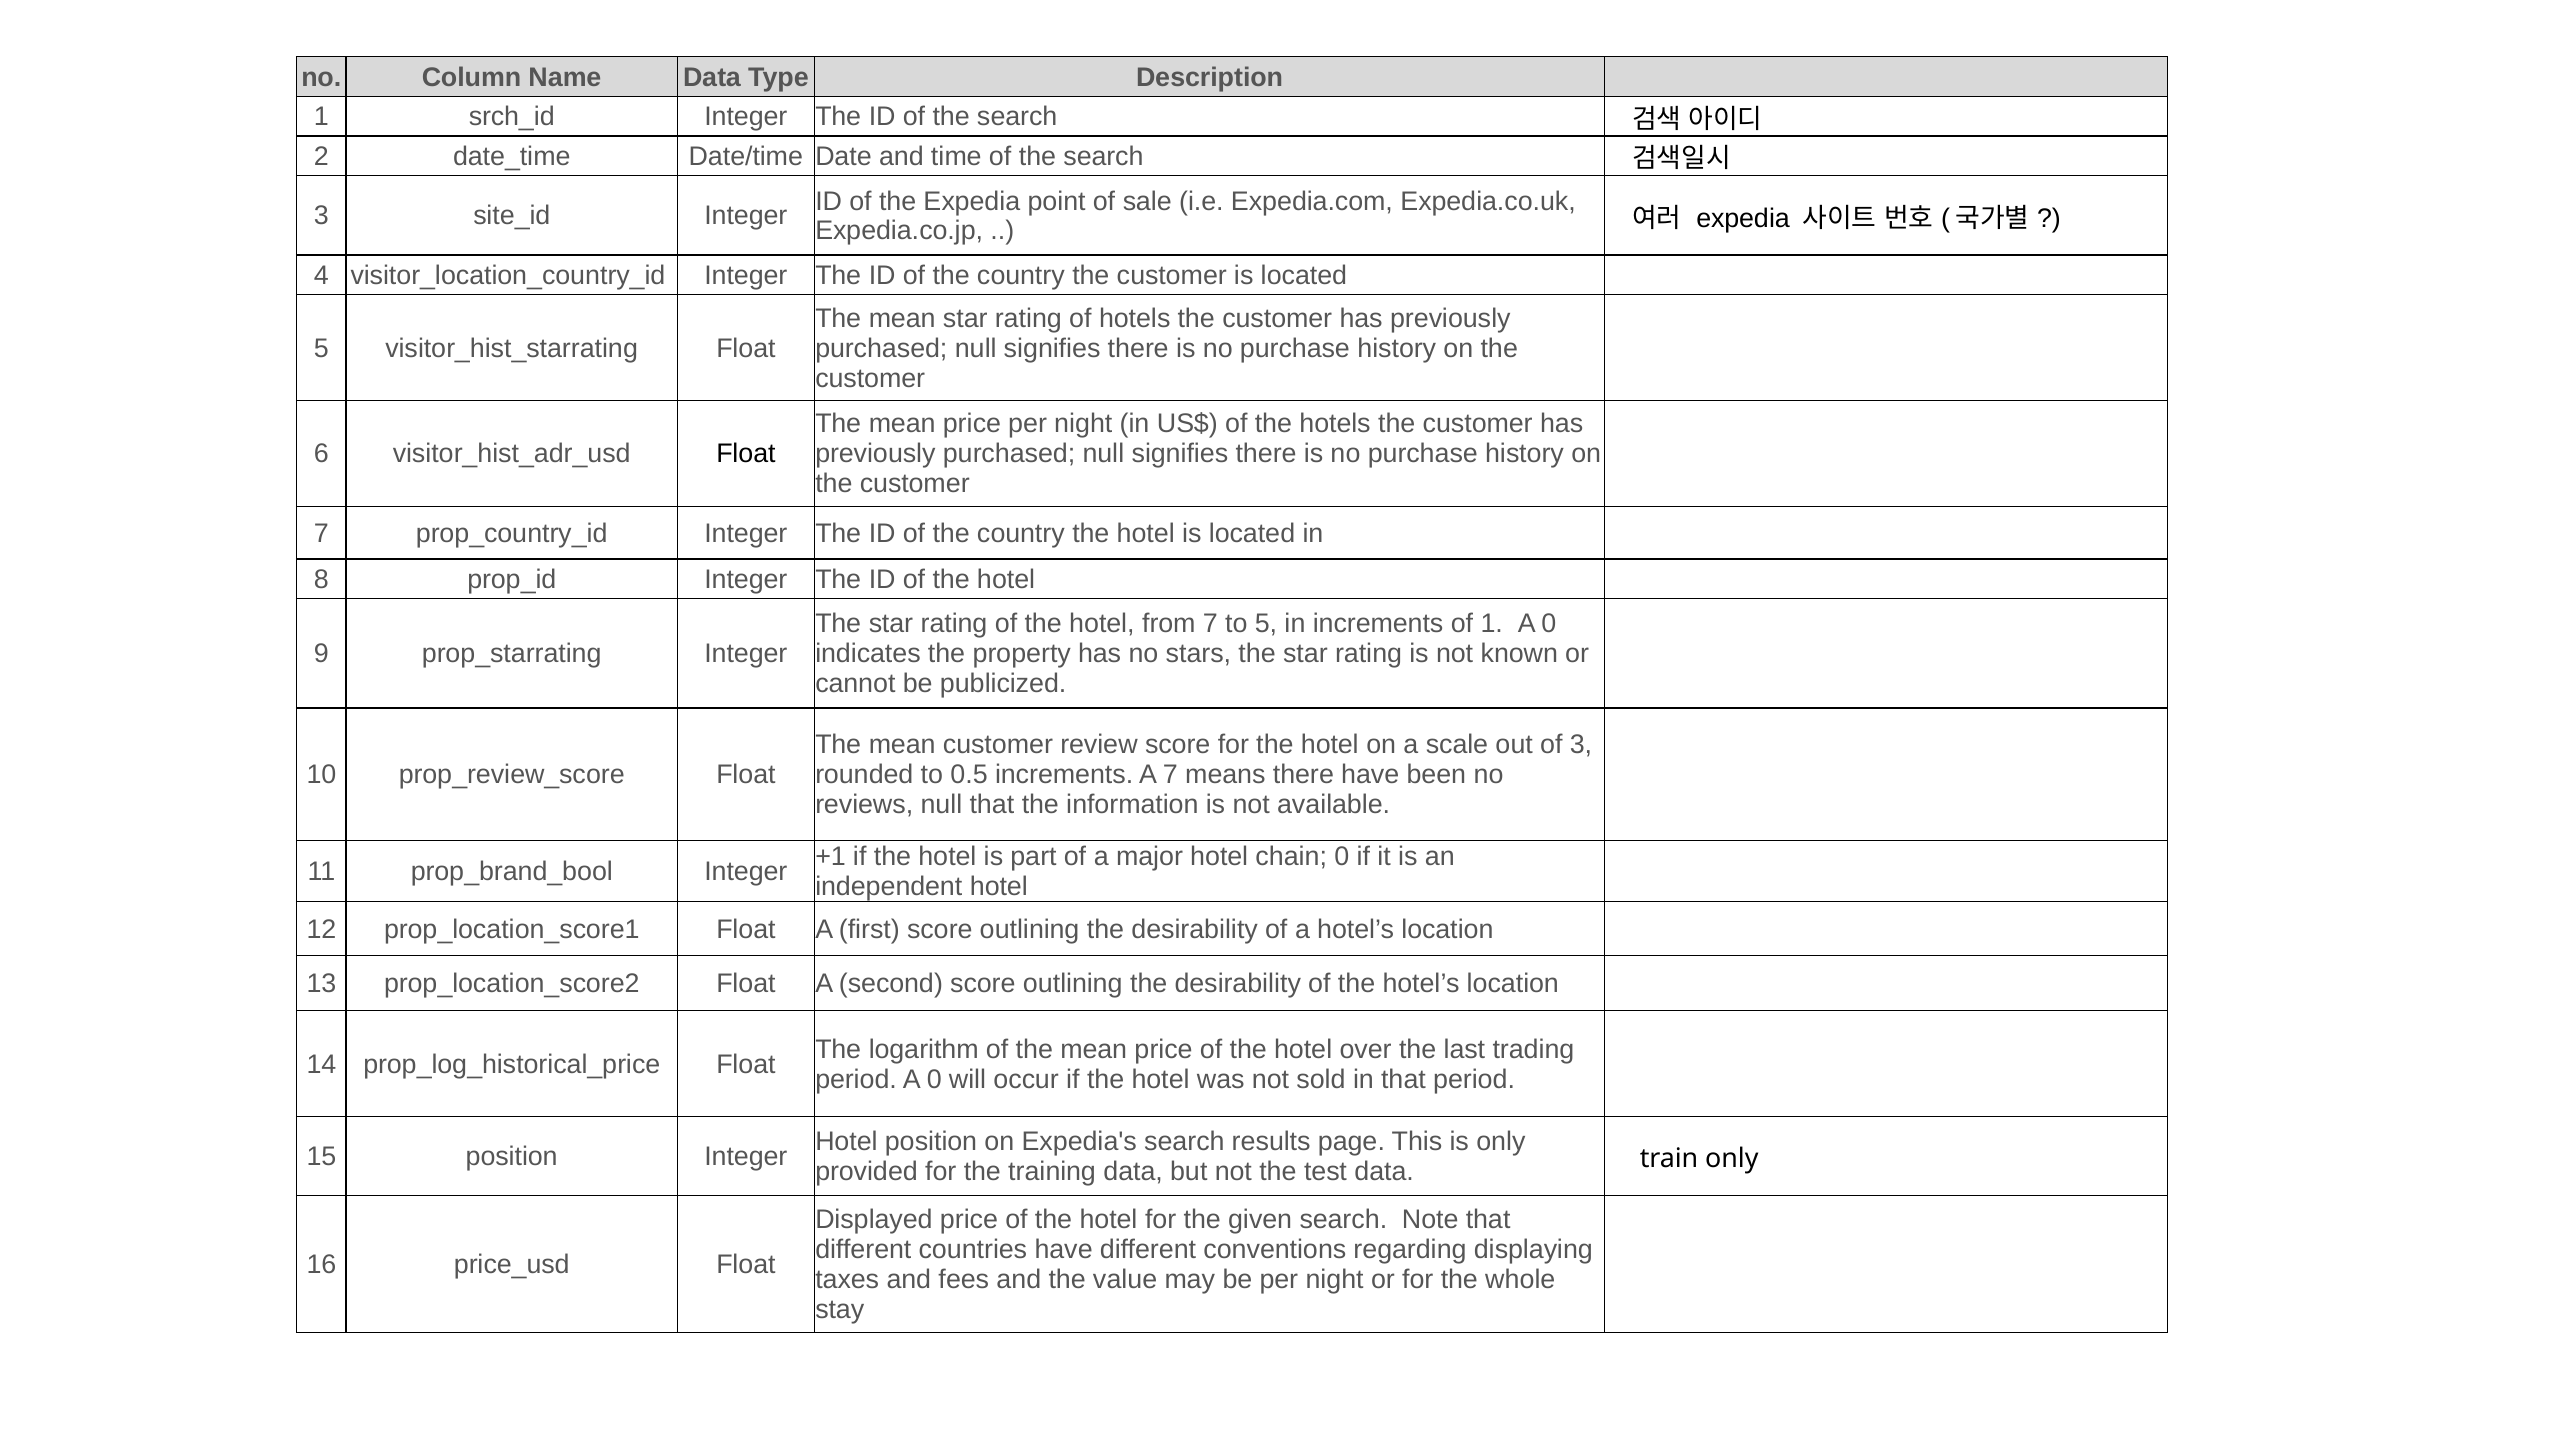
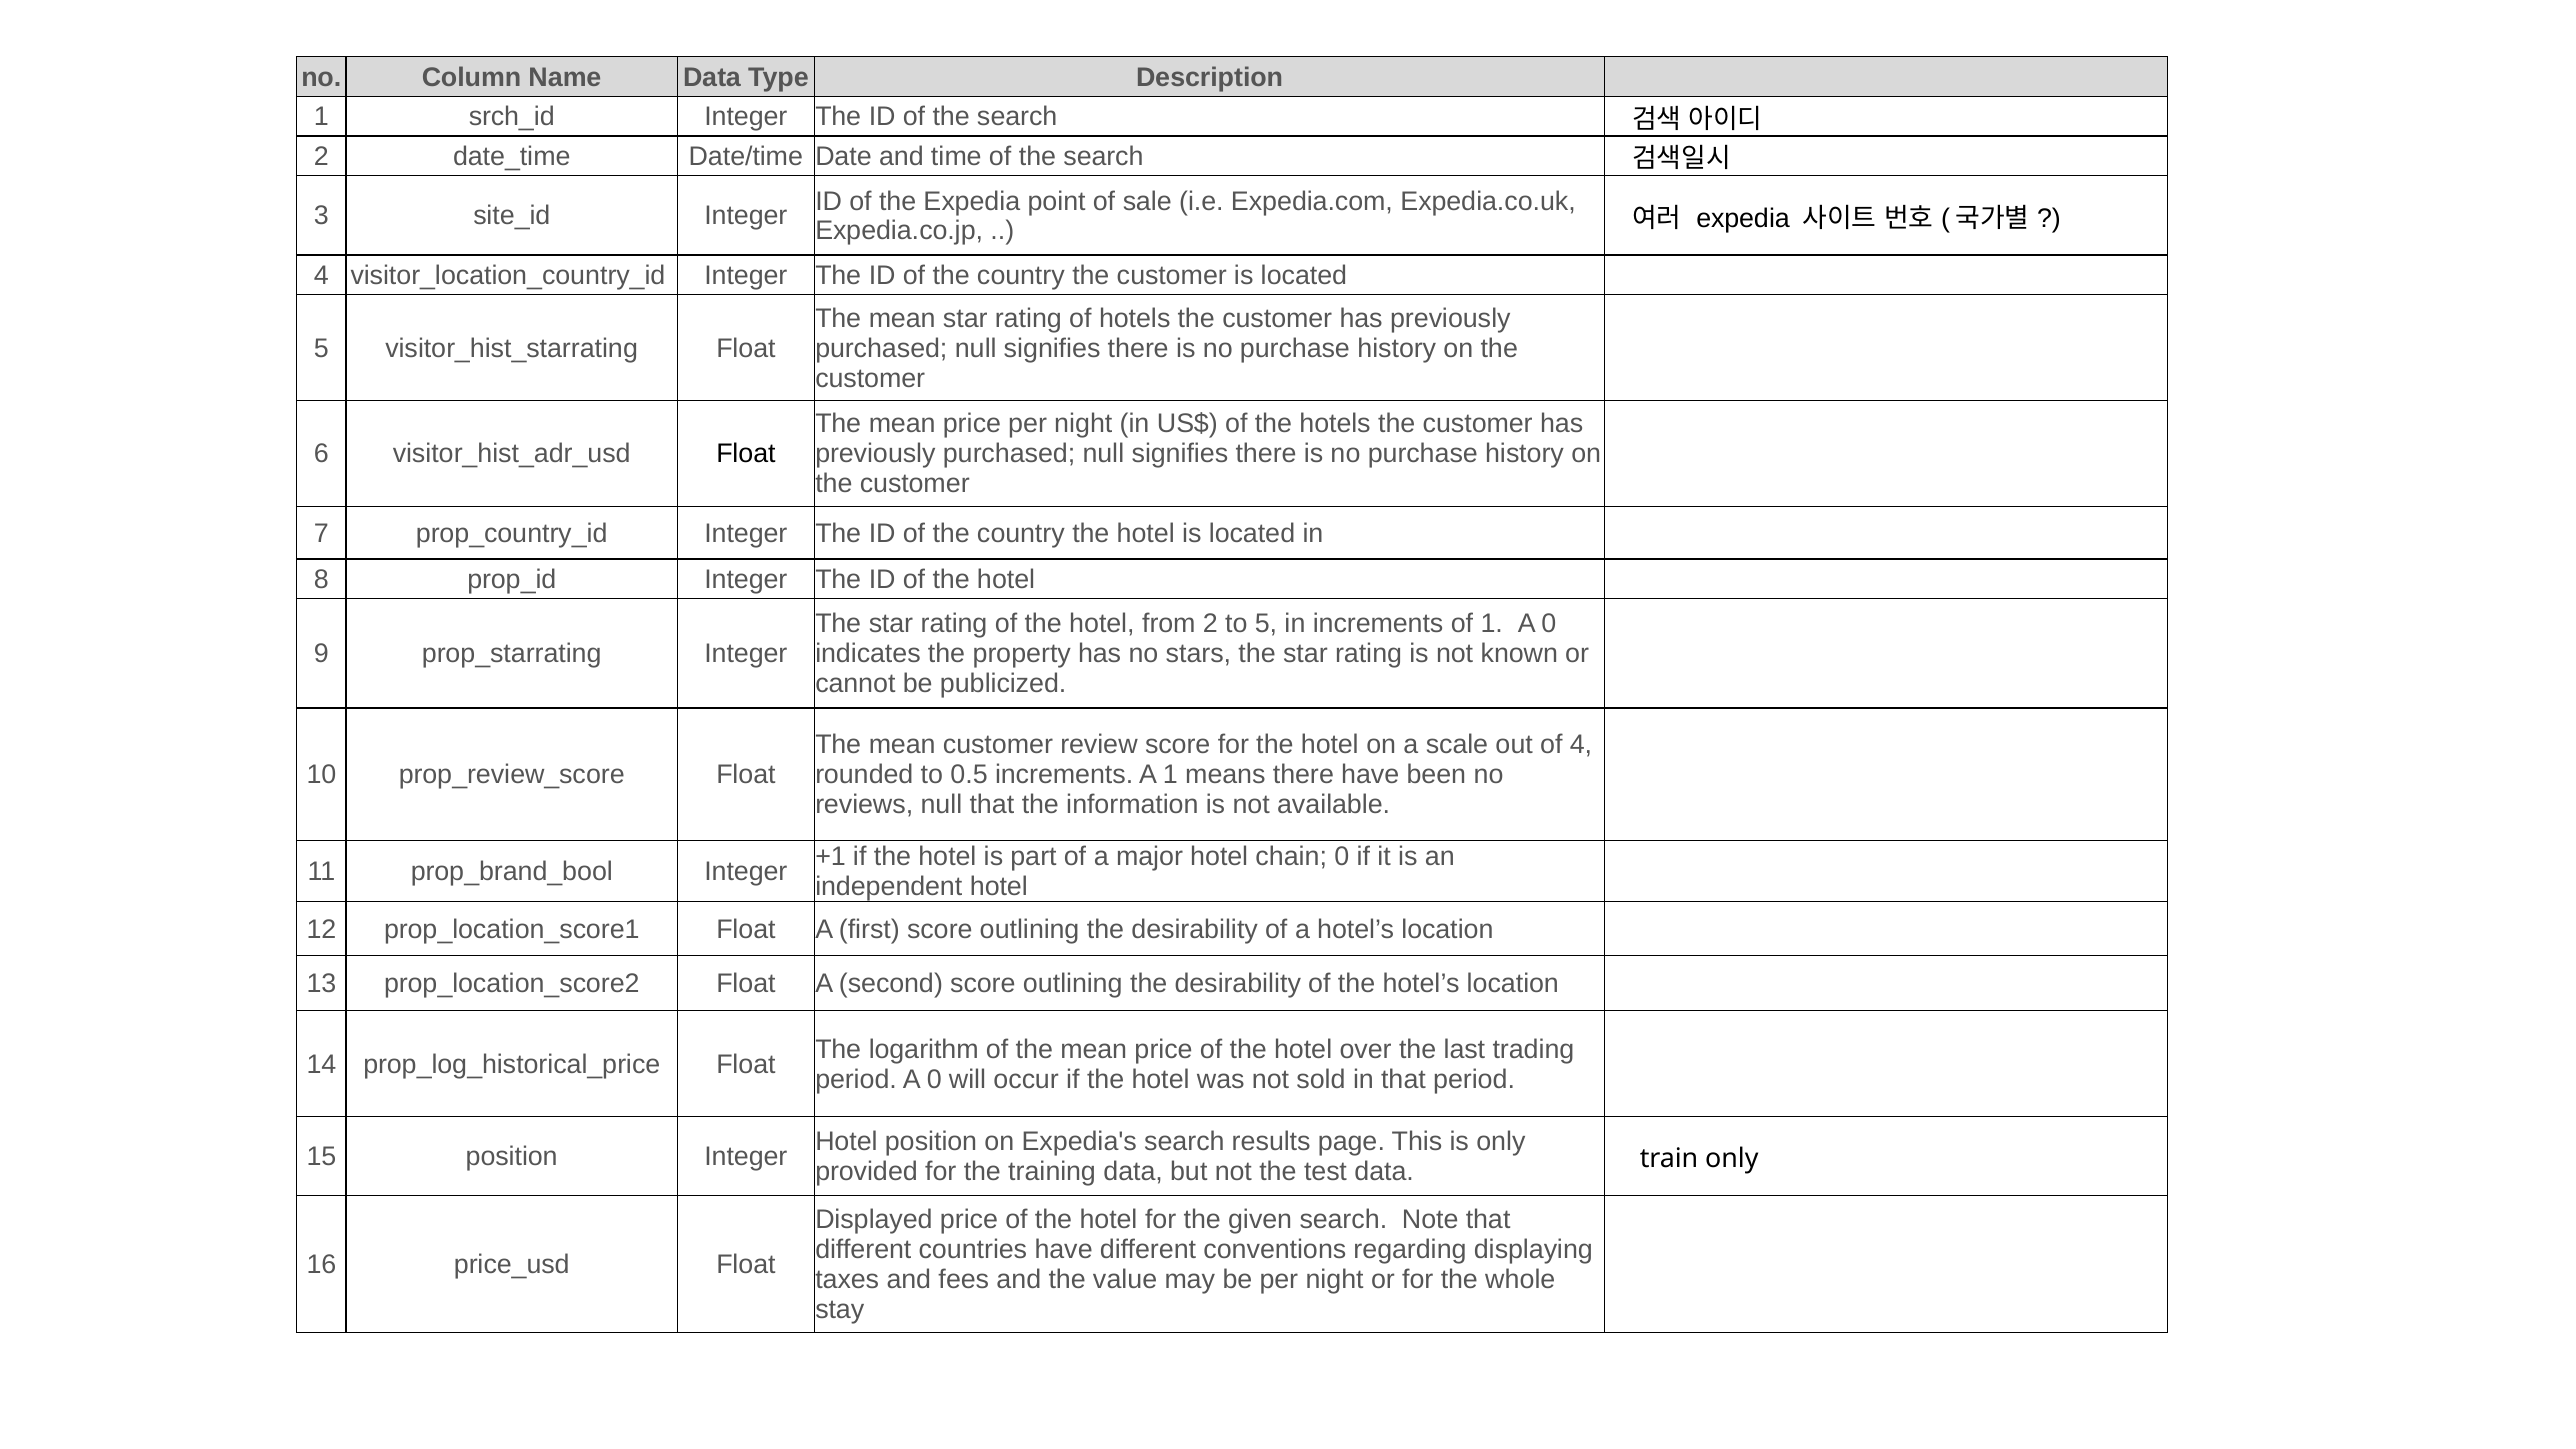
from 7: 7 -> 2
of 3: 3 -> 4
A 7: 7 -> 1
